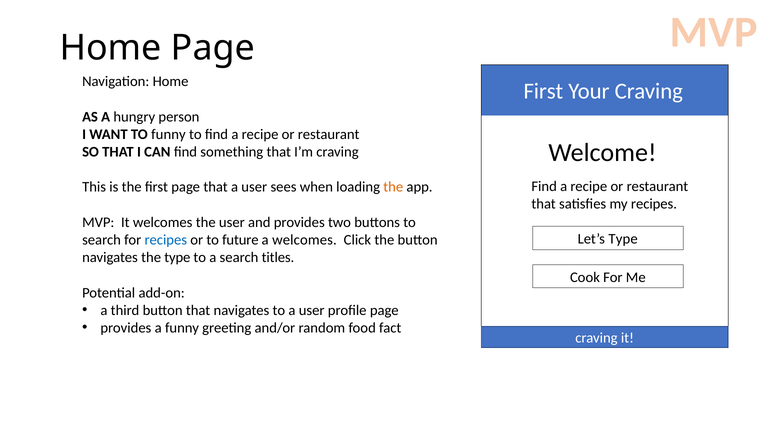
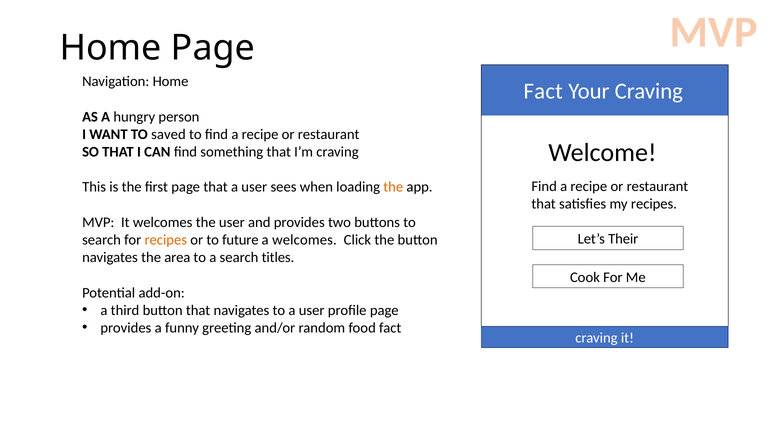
First at (543, 91): First -> Fact
TO funny: funny -> saved
Let’s Type: Type -> Their
recipes at (166, 240) colour: blue -> orange
the type: type -> area
